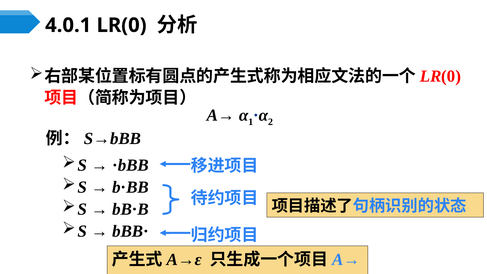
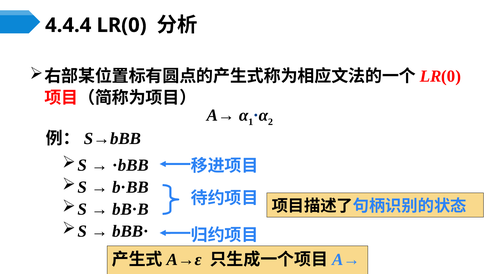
4.0.1: 4.0.1 -> 4.4.4
